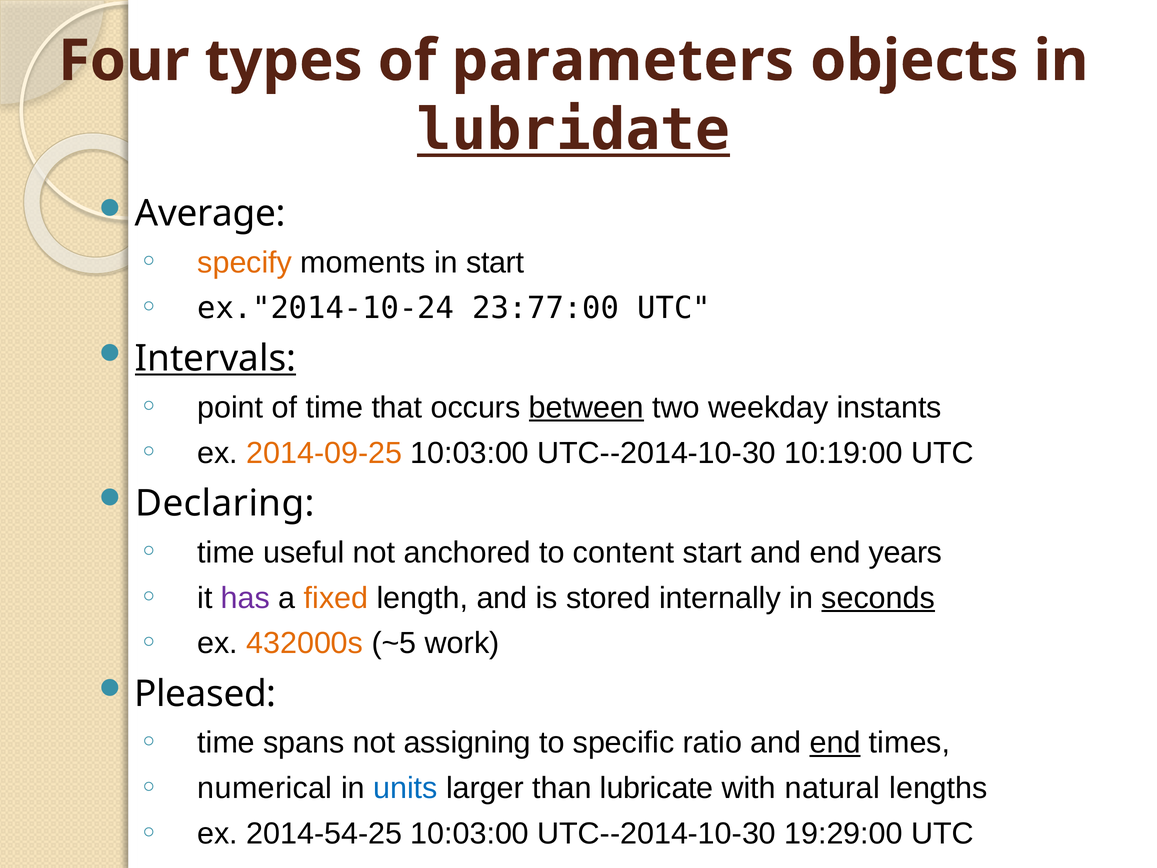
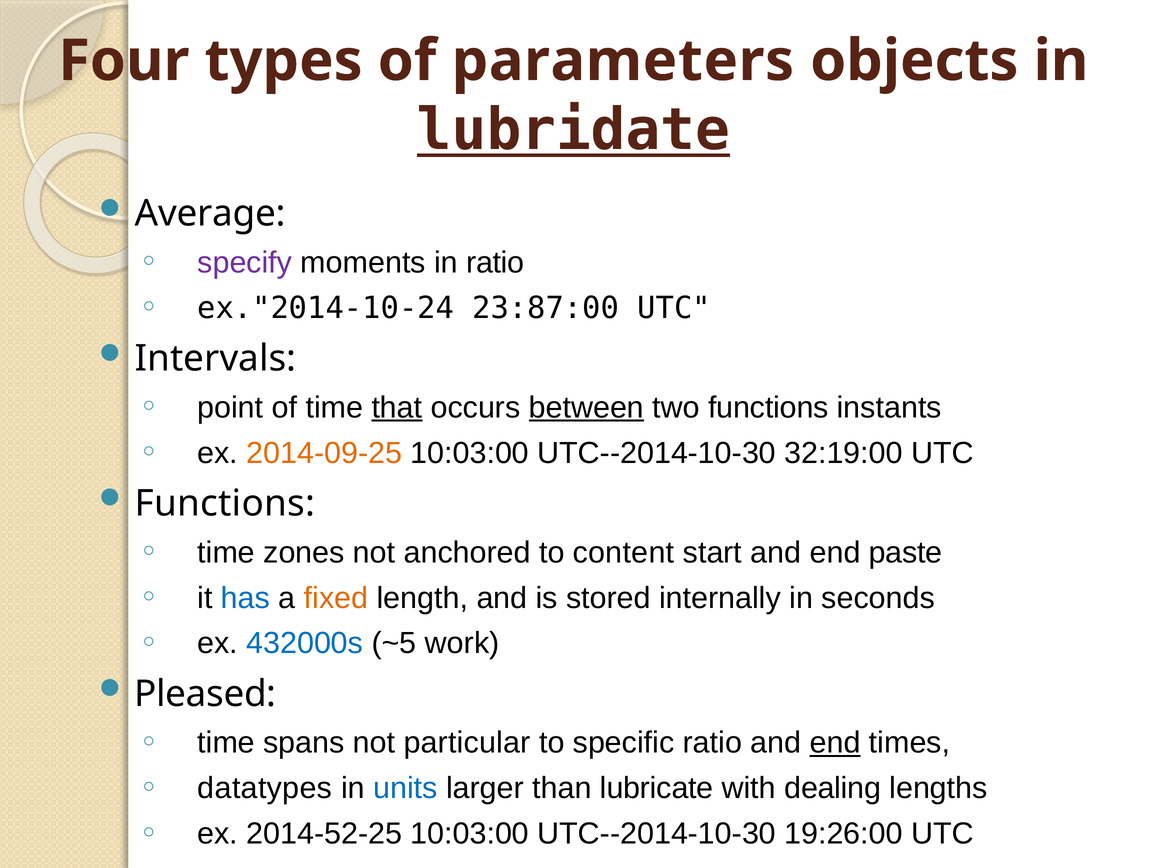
specify colour: orange -> purple
in start: start -> ratio
23:77:00: 23:77:00 -> 23:87:00
Intervals underline: present -> none
that underline: none -> present
two weekday: weekday -> functions
10:19:00: 10:19:00 -> 32:19:00
Declaring at (225, 503): Declaring -> Functions
useful: useful -> zones
years: years -> paste
has colour: purple -> blue
seconds underline: present -> none
432000s colour: orange -> blue
assigning: assigning -> particular
numerical: numerical -> datatypes
natural: natural -> dealing
2014-54-25: 2014-54-25 -> 2014-52-25
19:29:00: 19:29:00 -> 19:26:00
